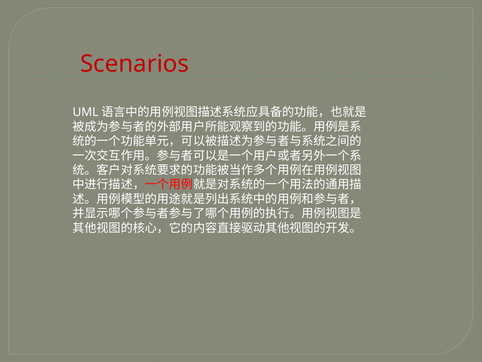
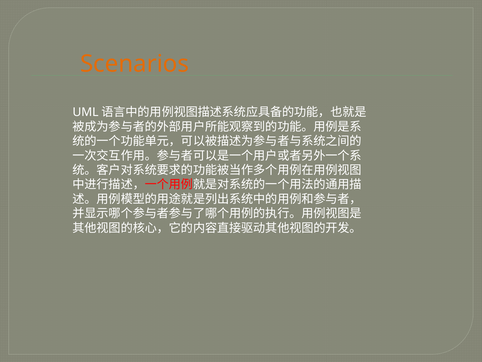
Scenarios colour: red -> orange
